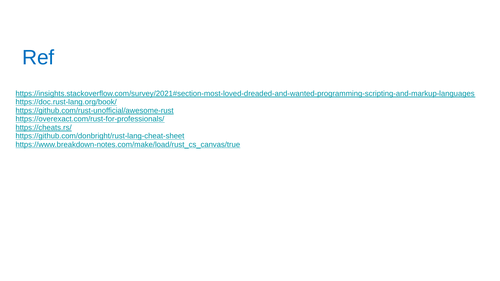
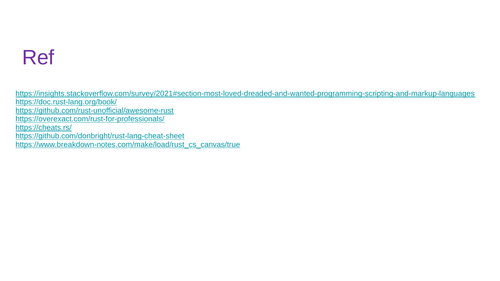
Ref colour: blue -> purple
